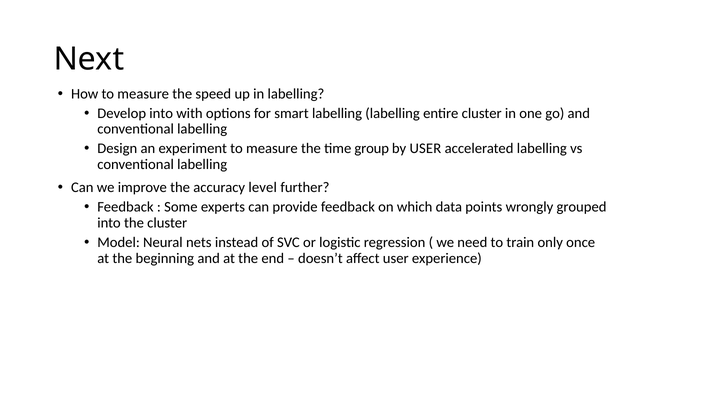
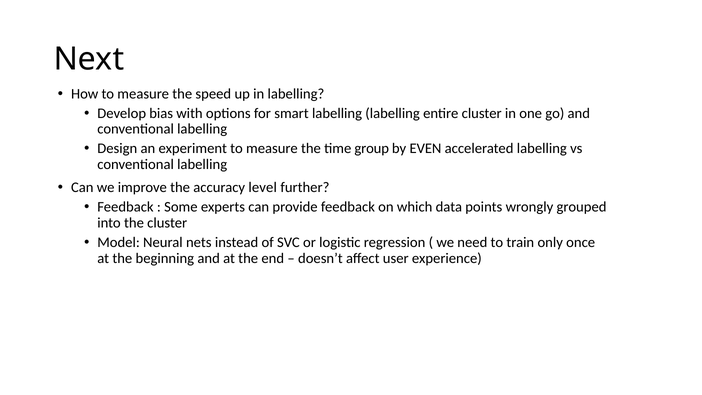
Develop into: into -> bias
by USER: USER -> EVEN
